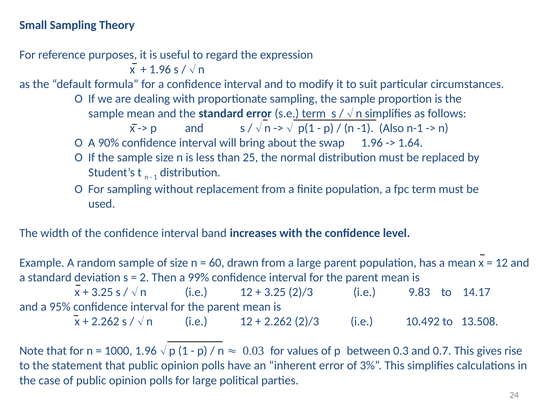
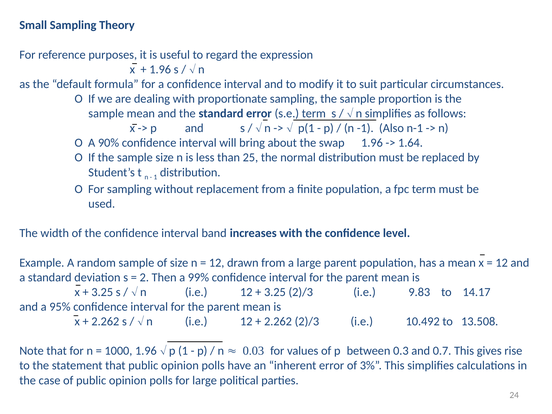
60 at (217, 263): 60 -> 12
